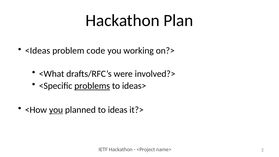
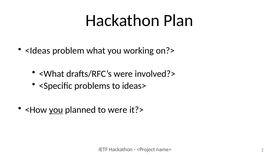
code: code -> what
problems underline: present -> none
to ideas: ideas -> were
